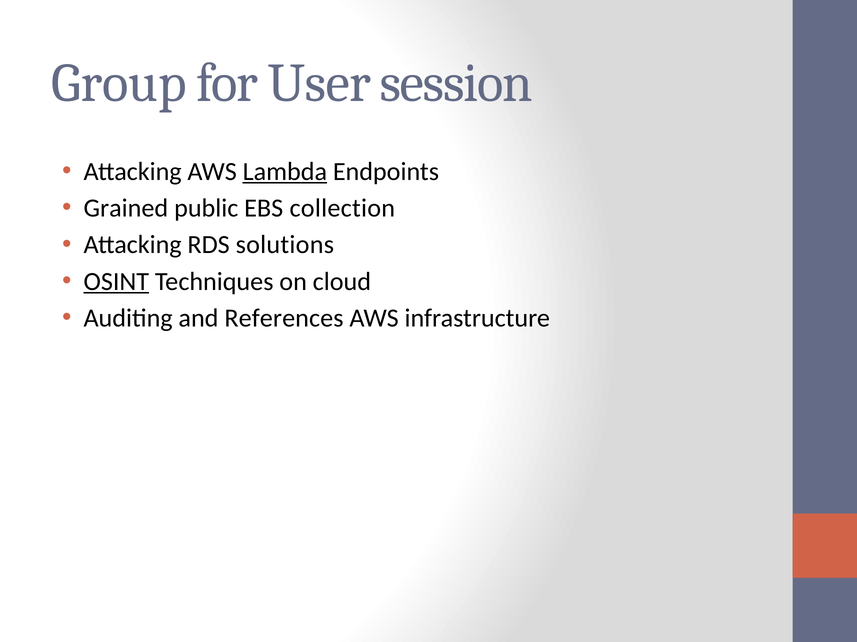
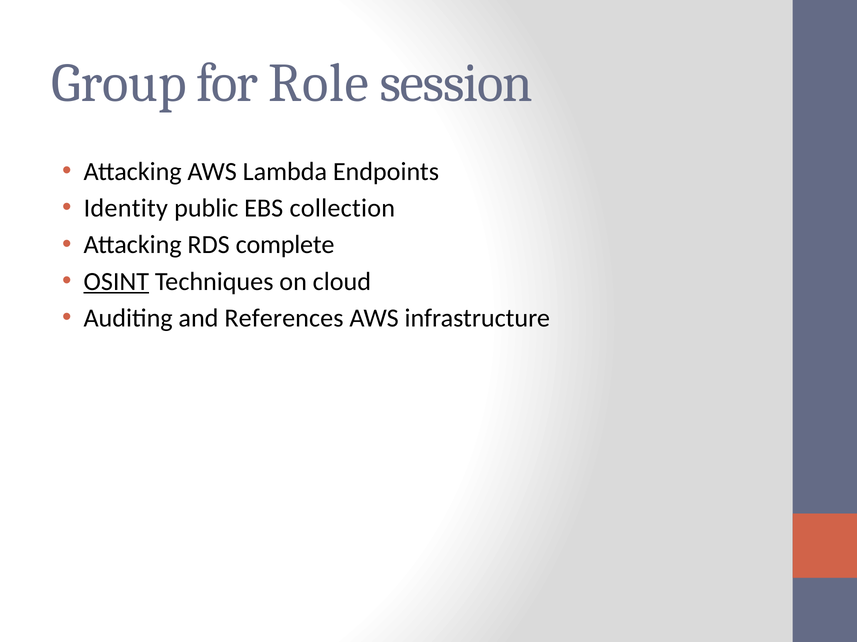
User: User -> Role
Lambda underline: present -> none
Grained: Grained -> Identity
solutions: solutions -> complete
